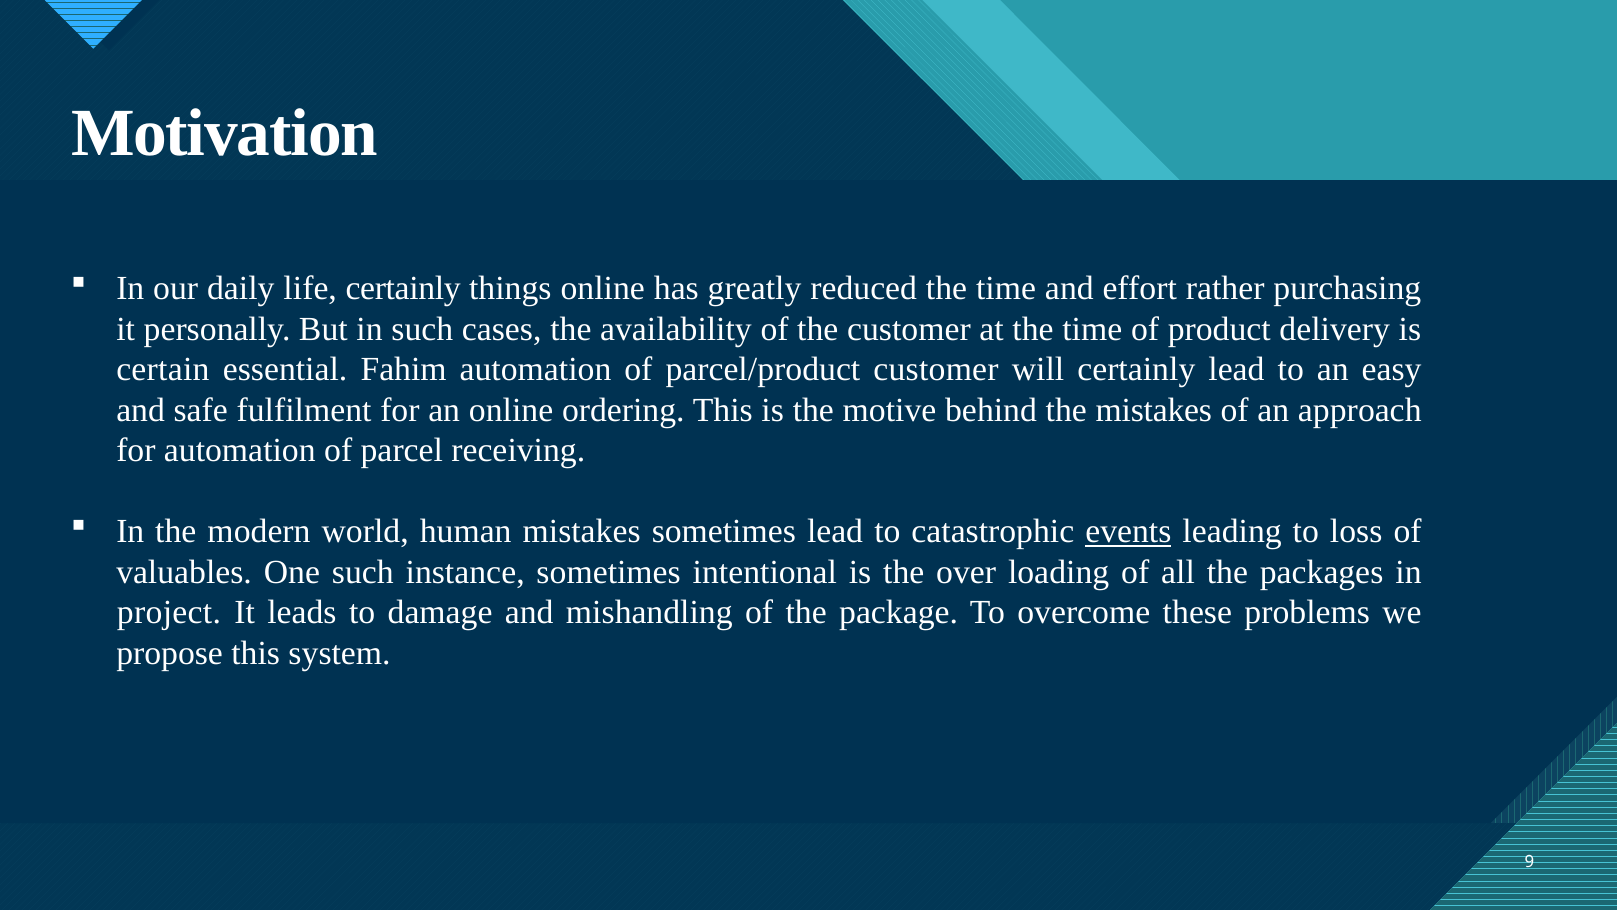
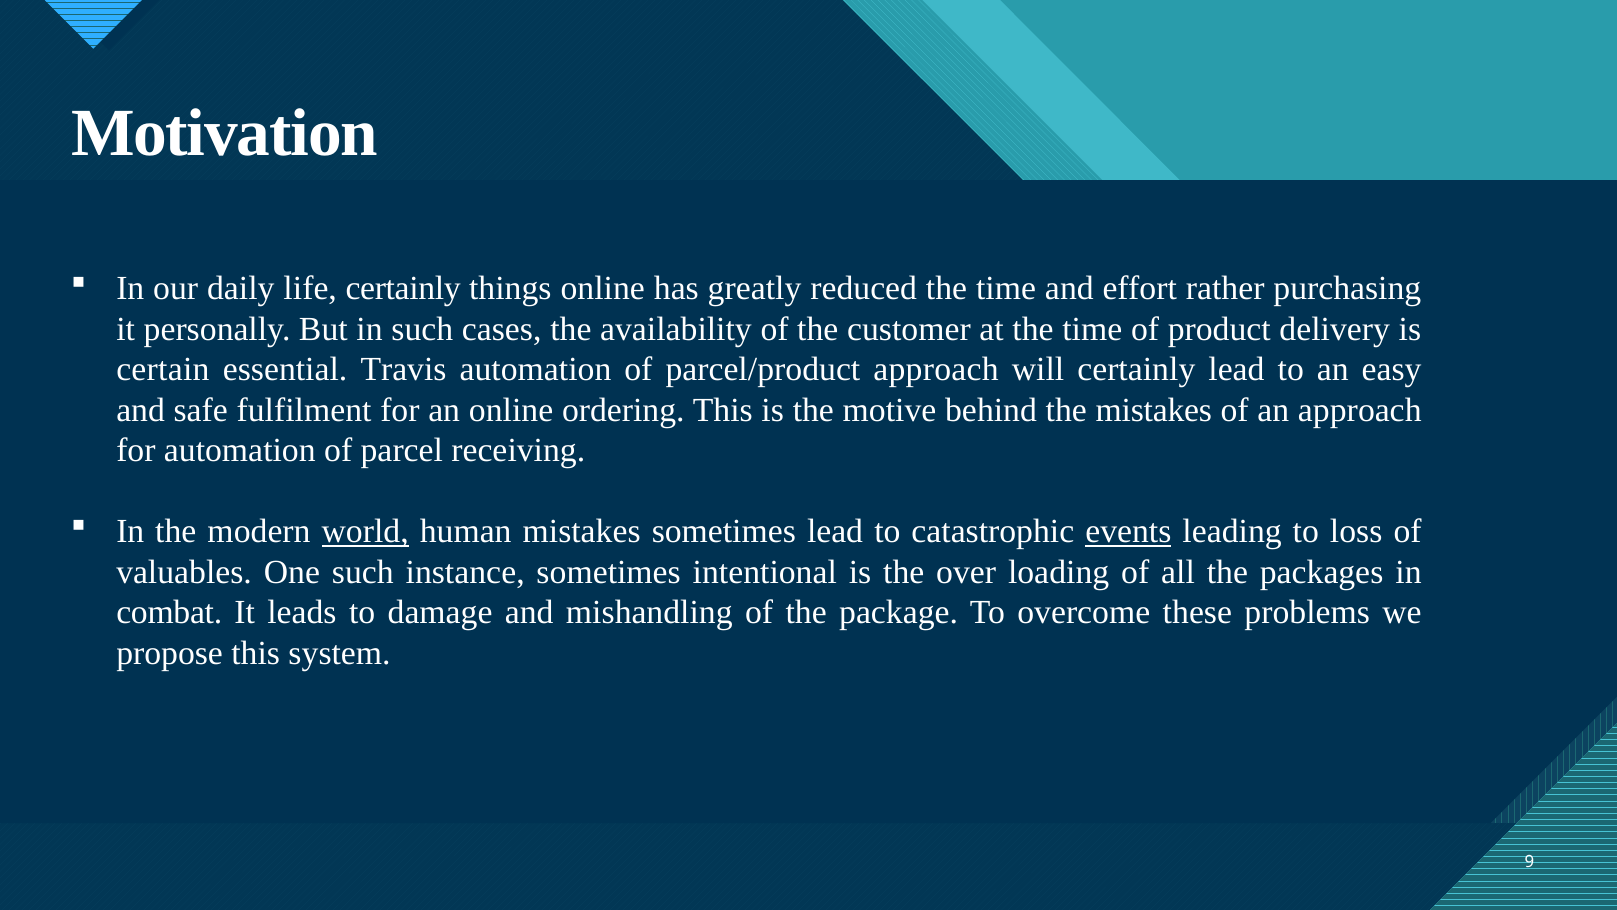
Fahim: Fahim -> Travis
parcel/product customer: customer -> approach
world underline: none -> present
project: project -> combat
